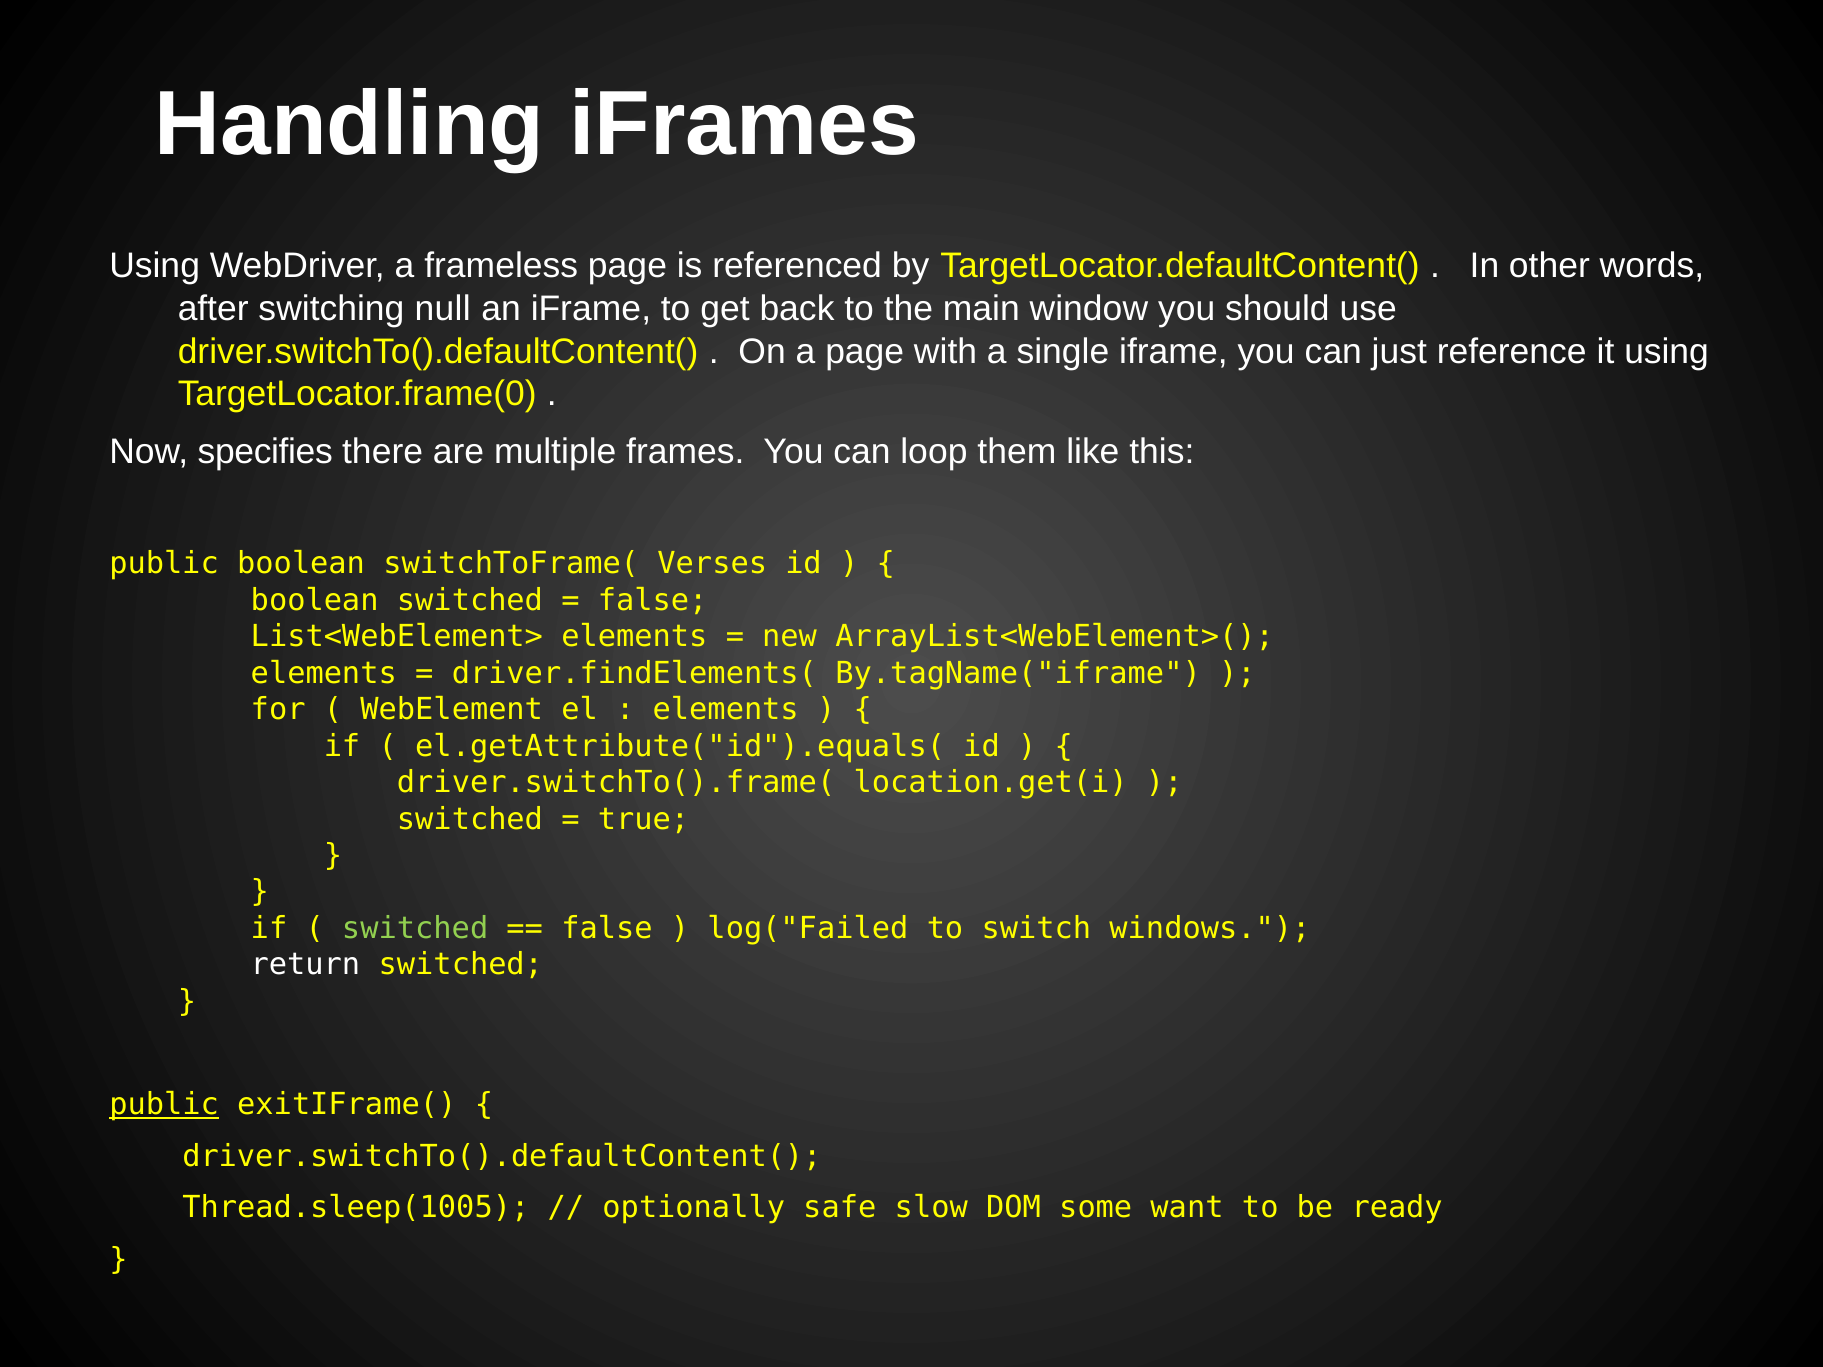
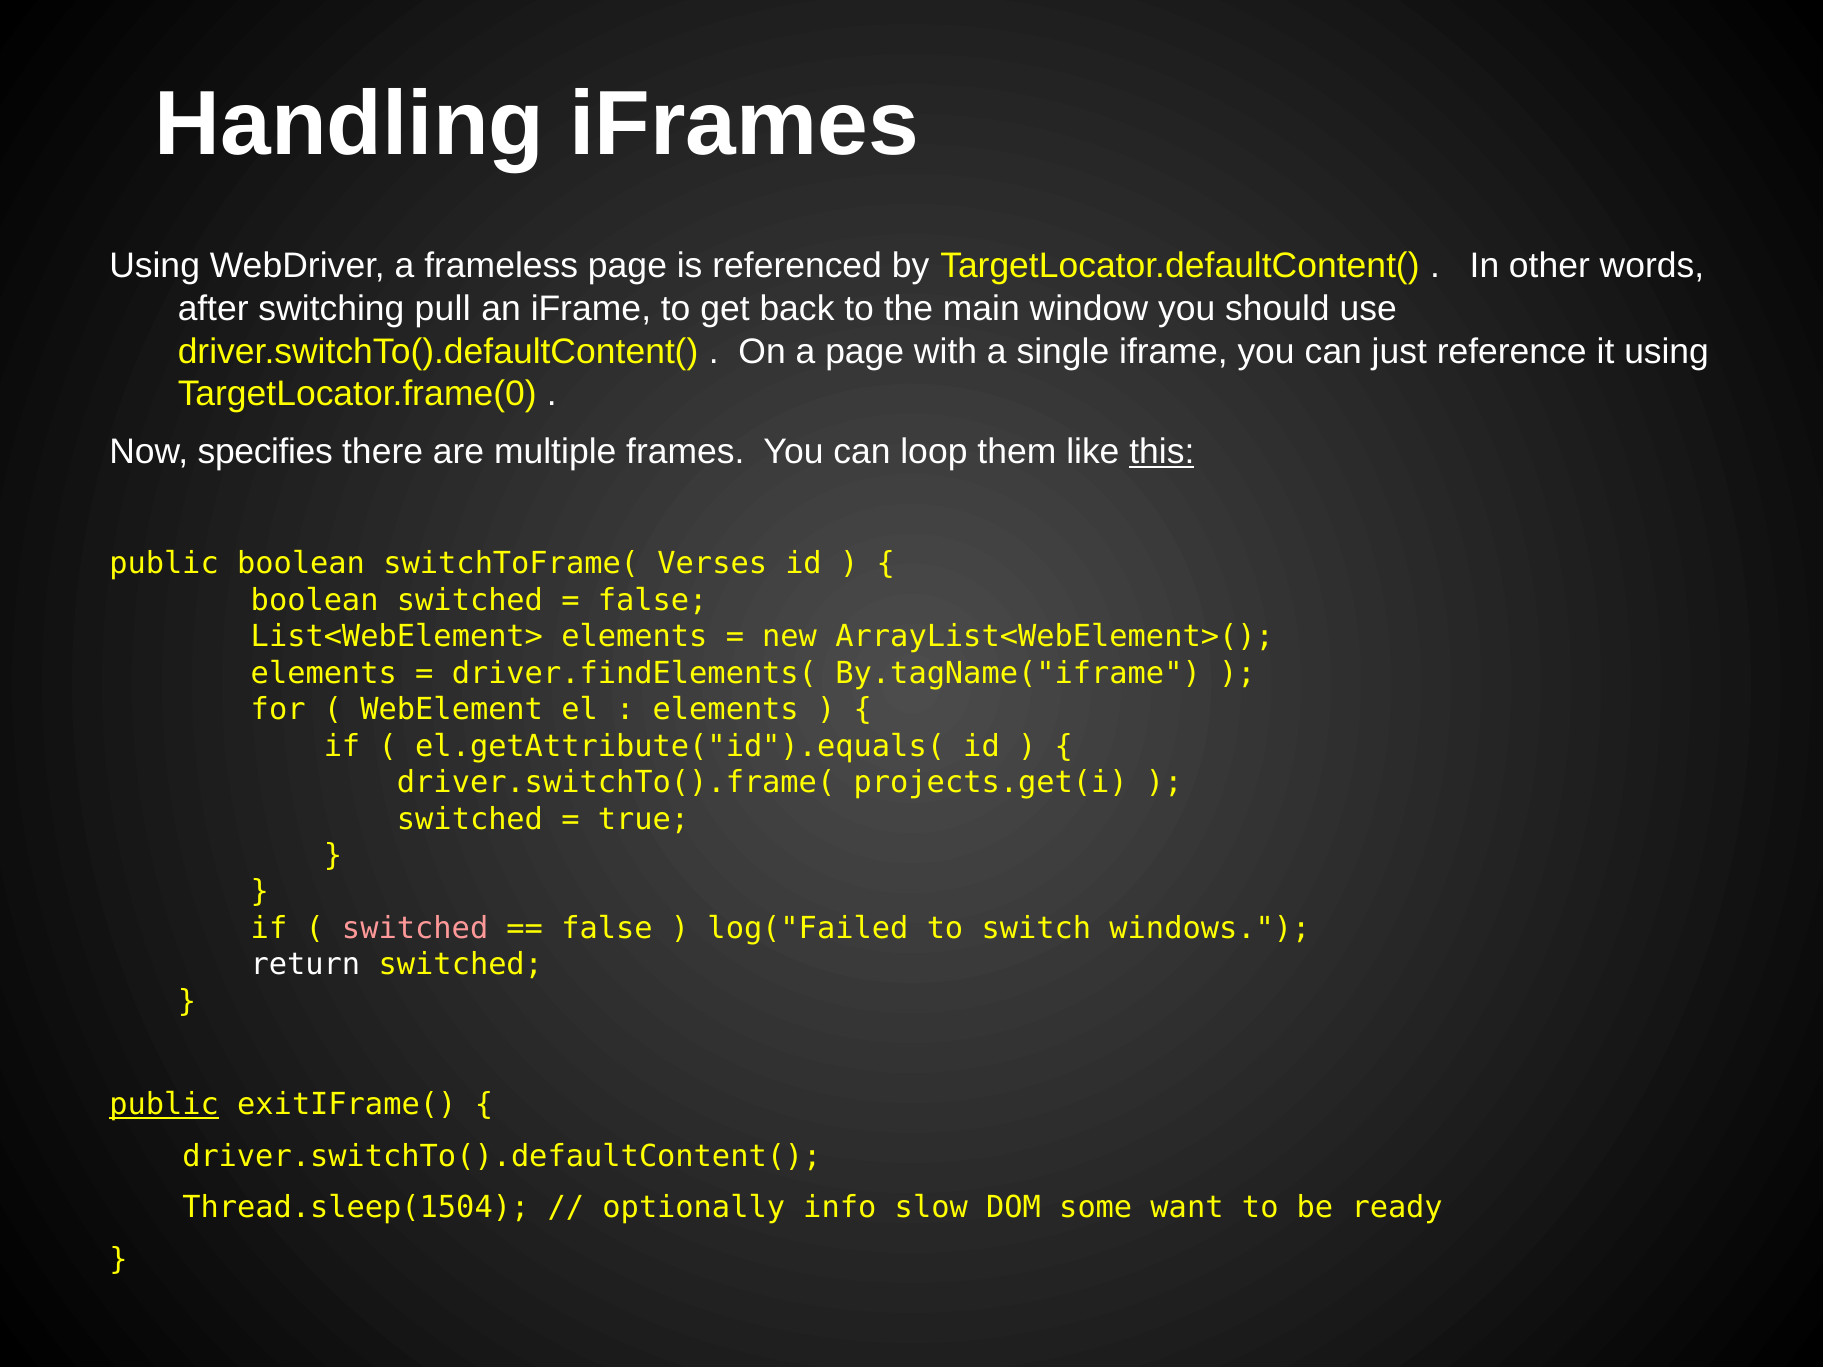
null: null -> pull
this underline: none -> present
location.get(i: location.get(i -> projects.get(i
switched at (415, 929) colour: light green -> pink
Thread.sleep(1005: Thread.sleep(1005 -> Thread.sleep(1504
safe: safe -> info
